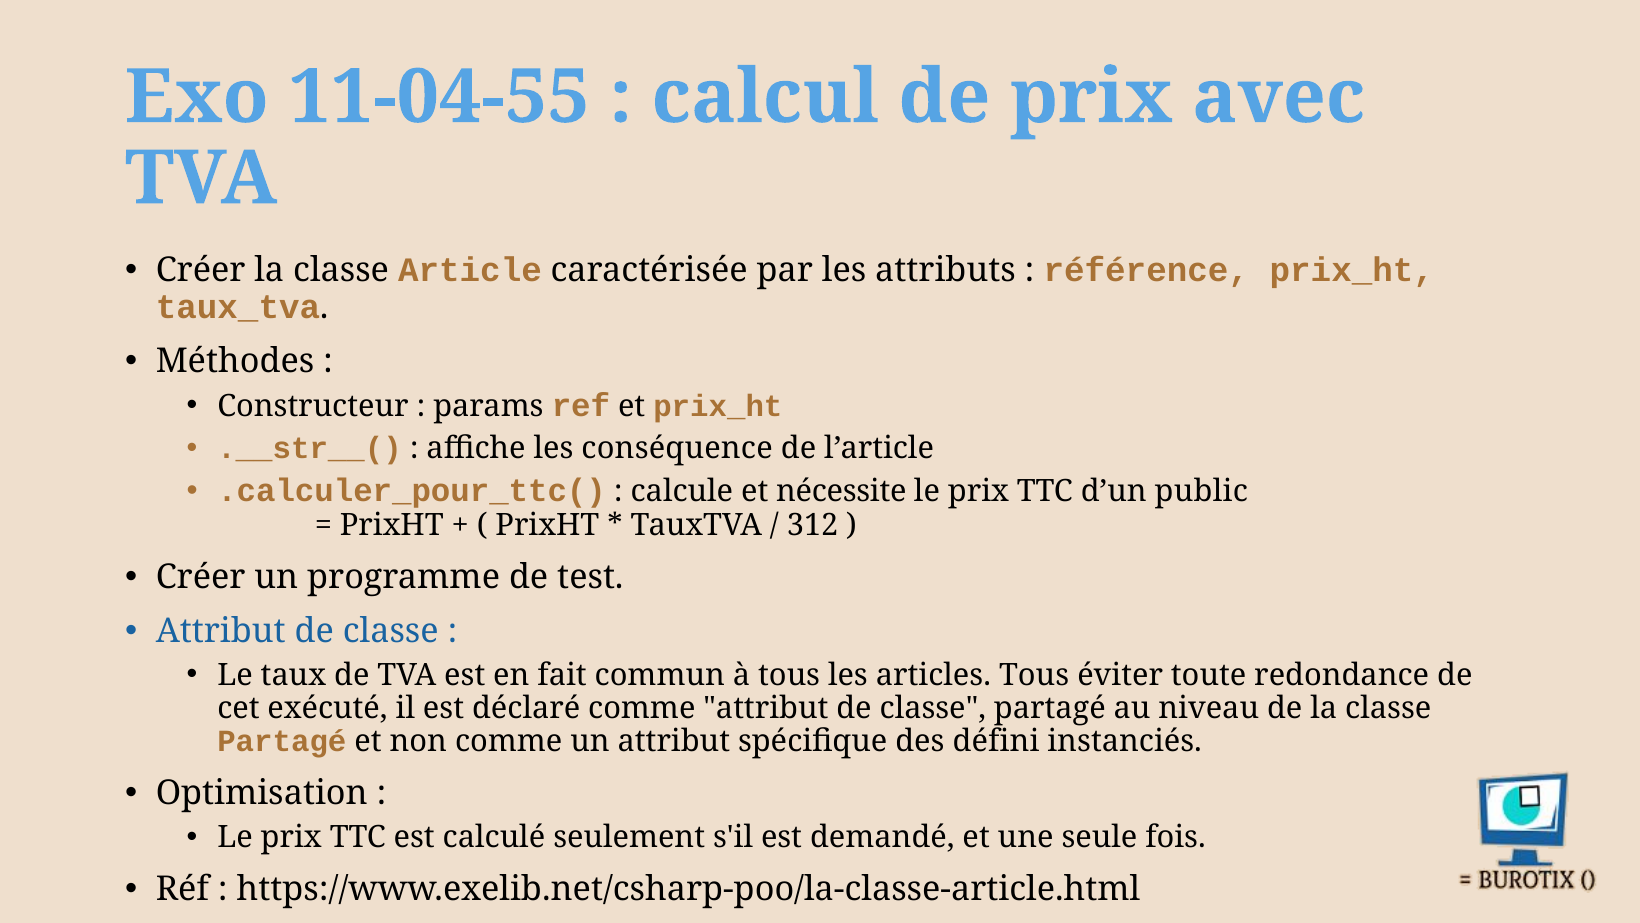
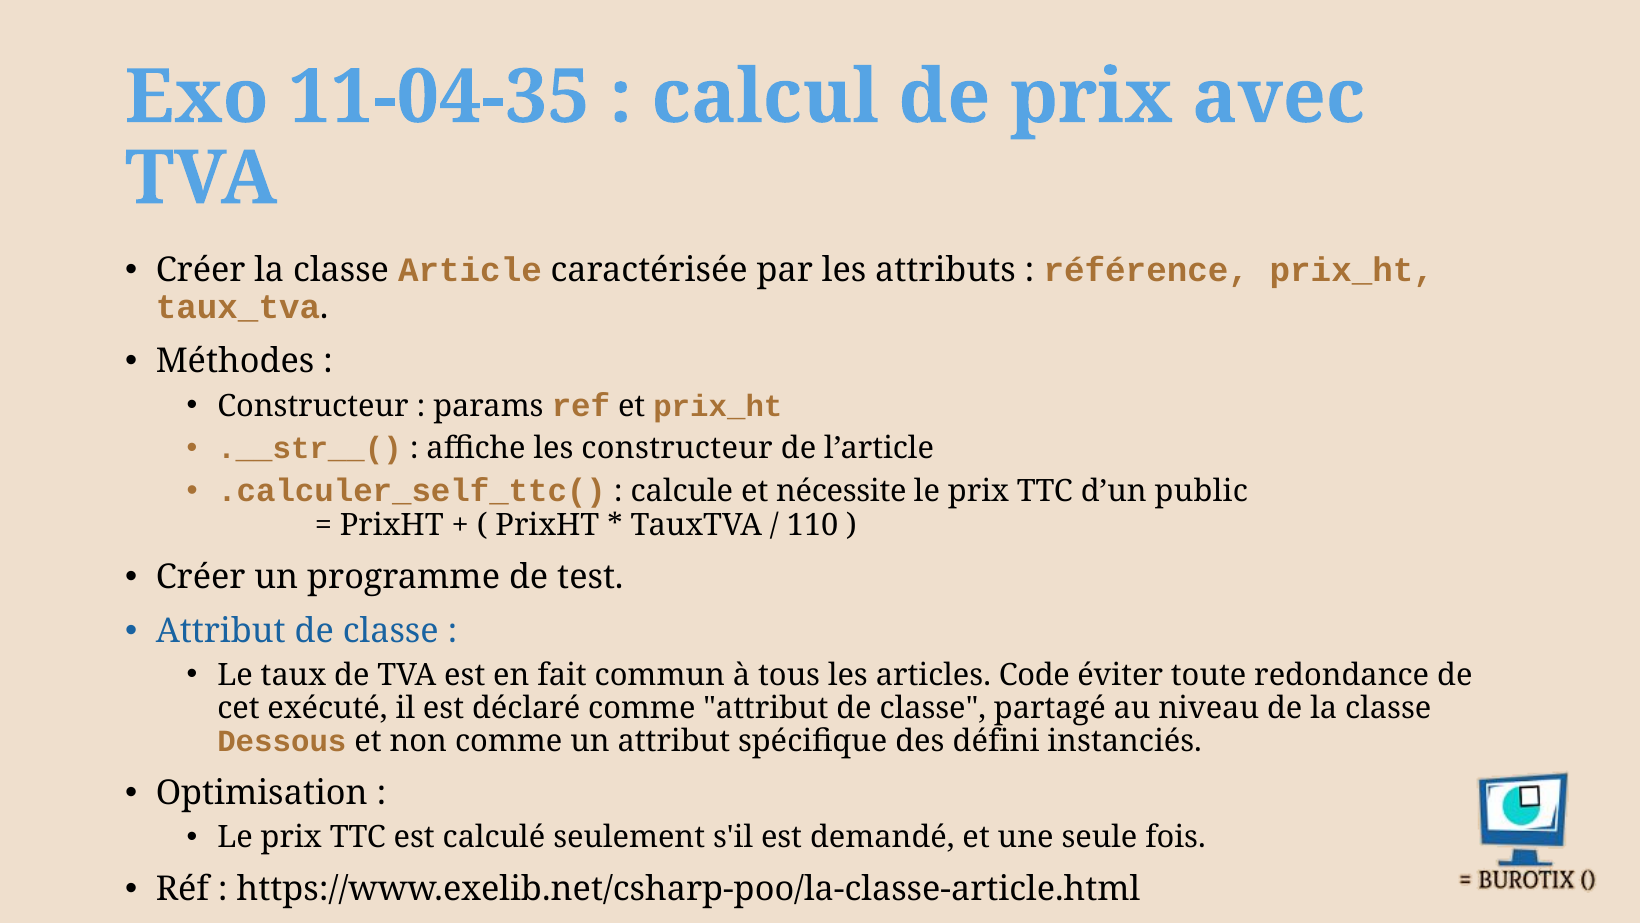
11-04-55: 11-04-55 -> 11-04-35
les conséquence: conséquence -> constructeur
.calculer_pour_ttc(: .calculer_pour_ttc( -> .calculer_self_ttc(
312: 312 -> 110
articles Tous: Tous -> Code
Partagé at (282, 741): Partagé -> Dessous
